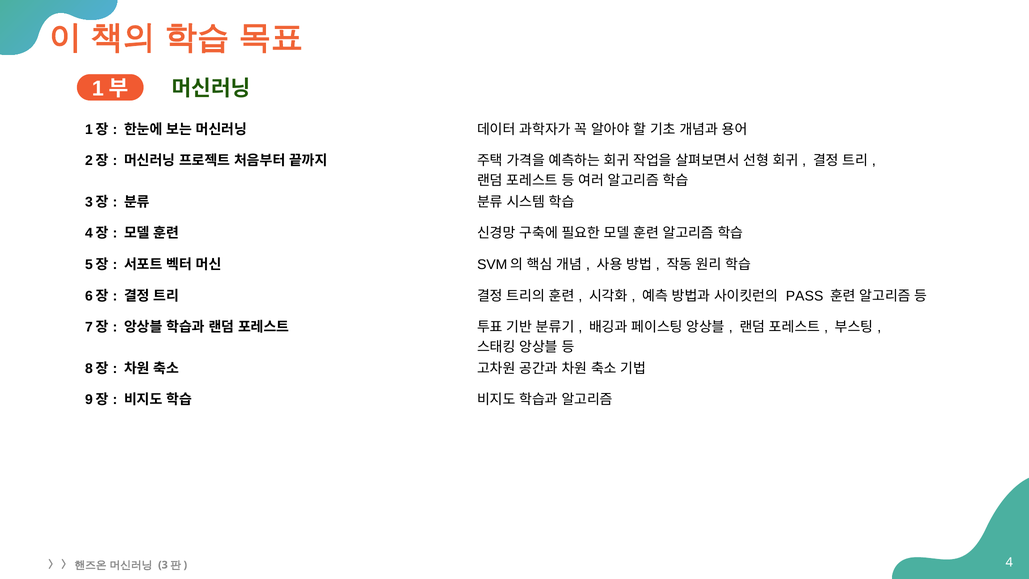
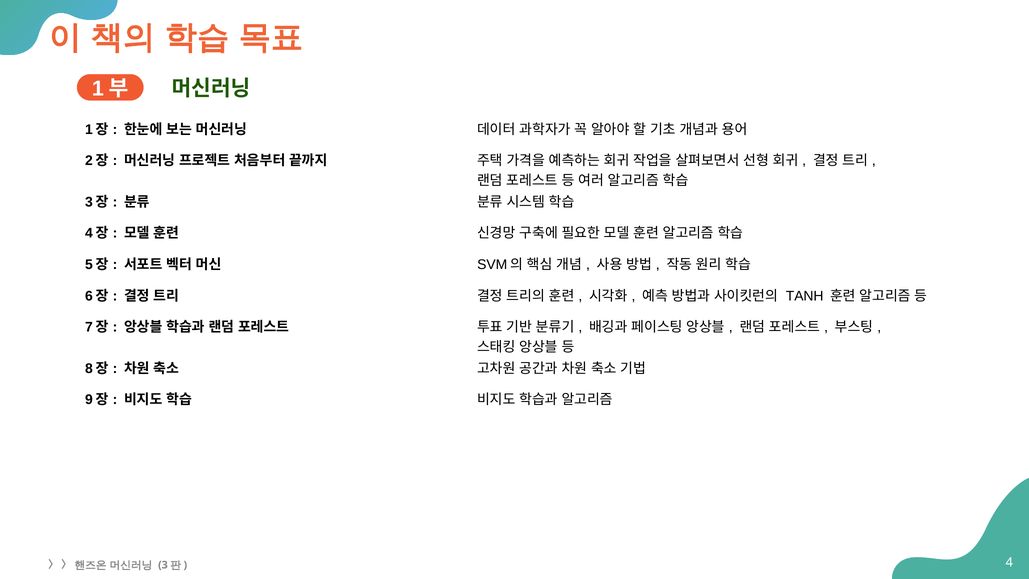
PASS: PASS -> TANH
